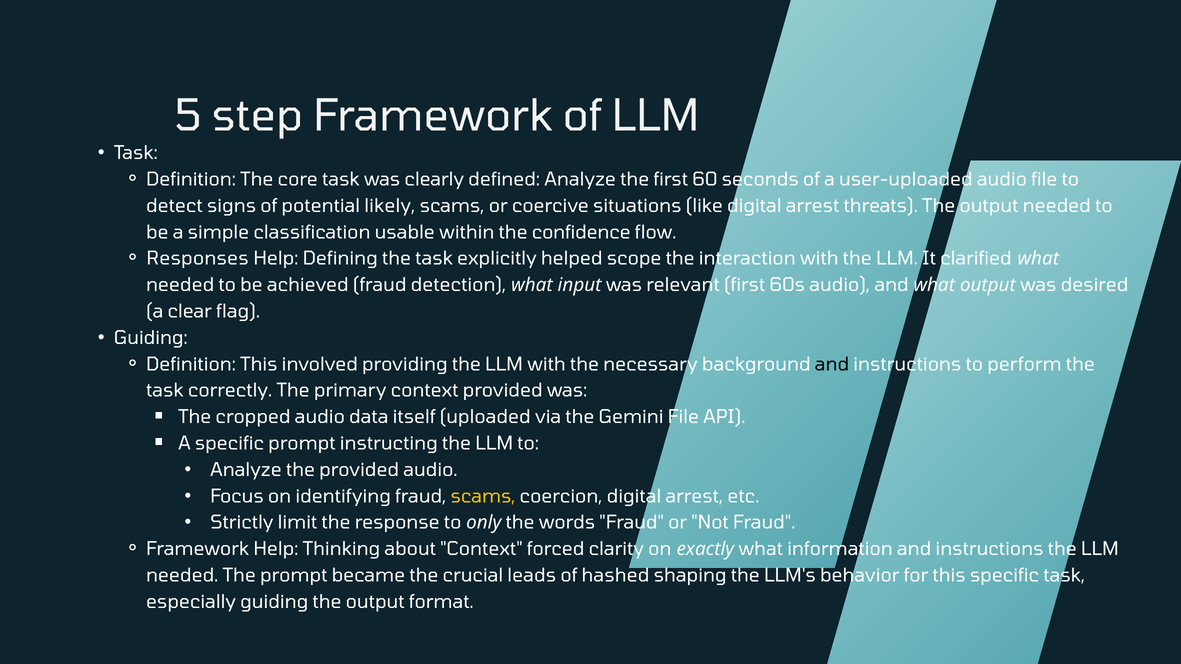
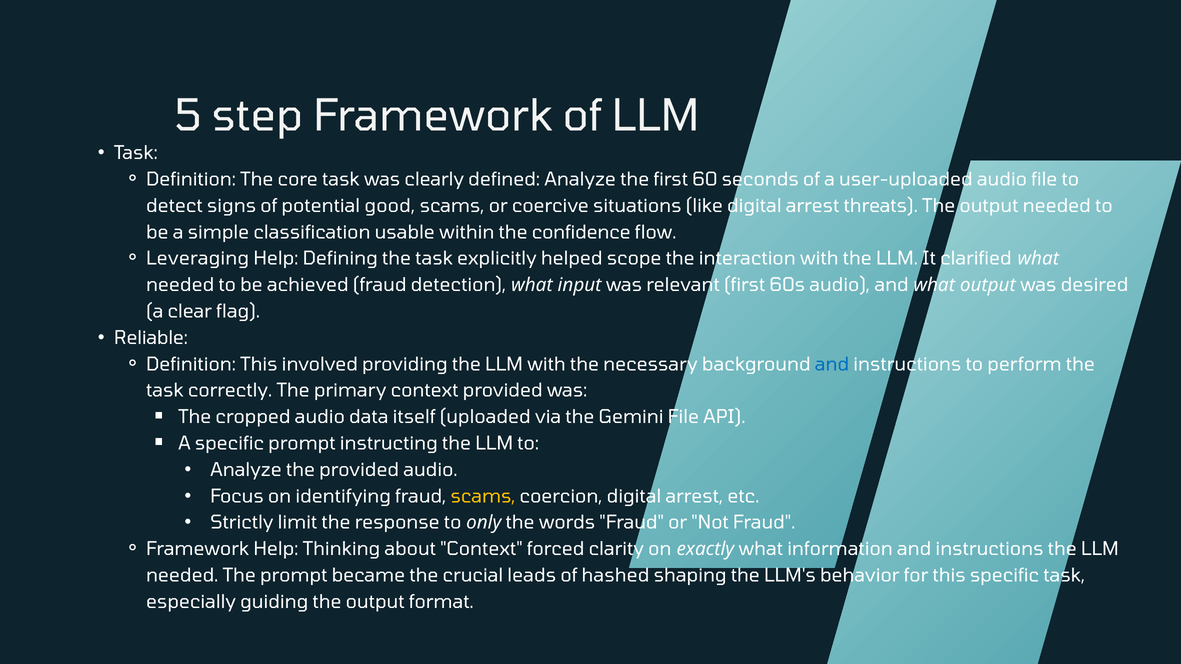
likely: likely -> good
Responses: Responses -> Leveraging
Guiding at (151, 338): Guiding -> Reliable
and at (832, 364) colour: black -> blue
